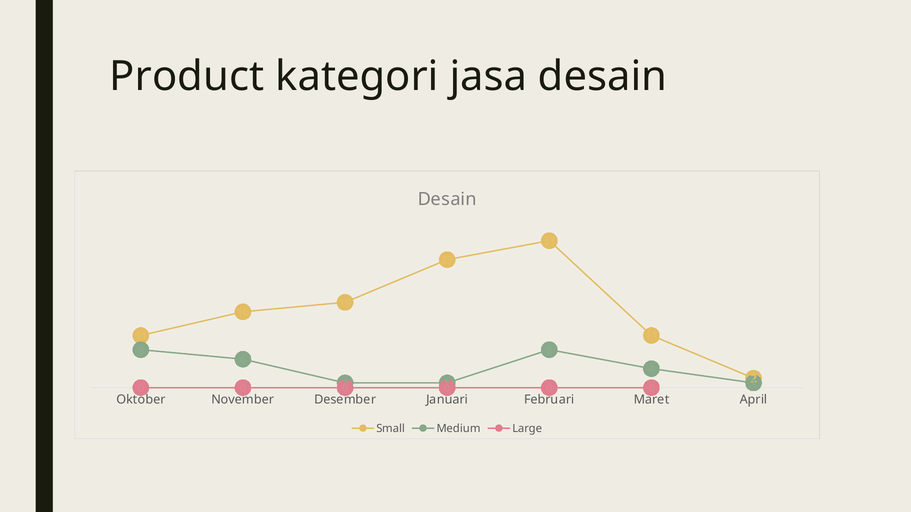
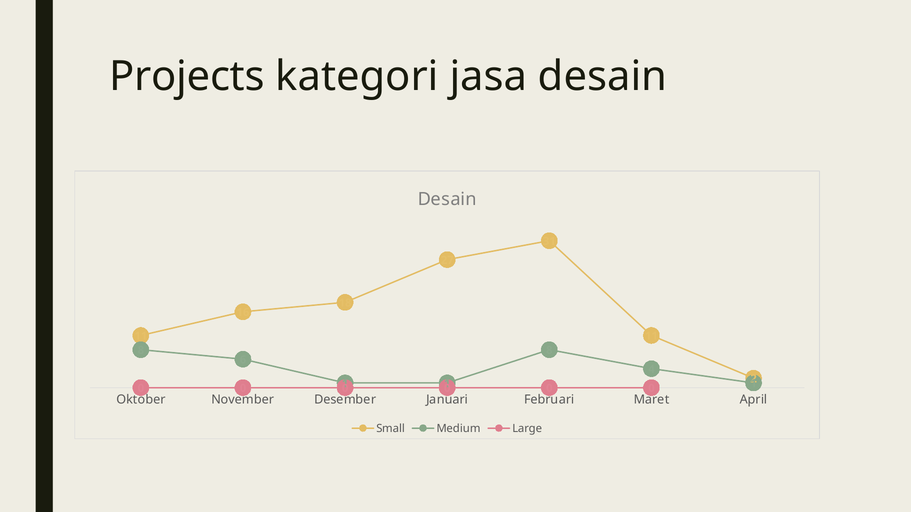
Product: Product -> Projects
